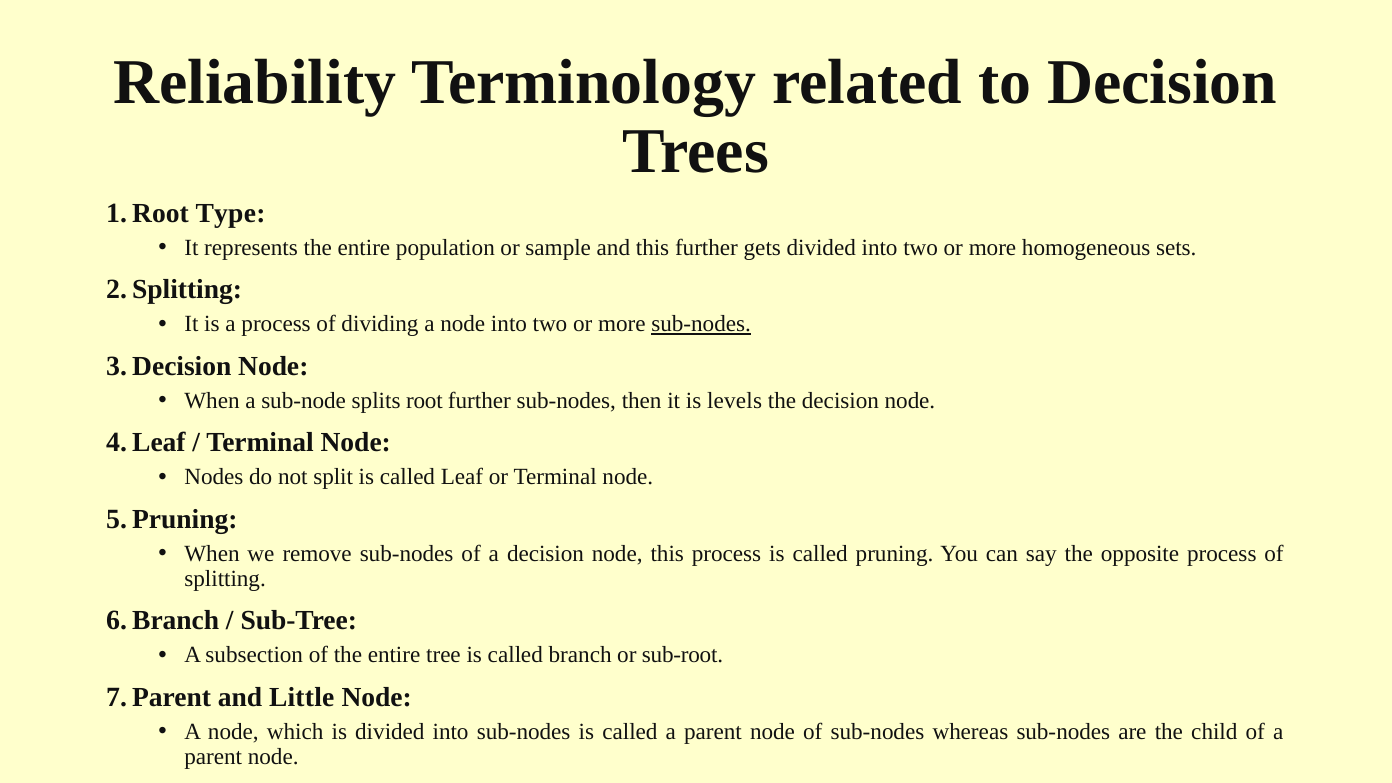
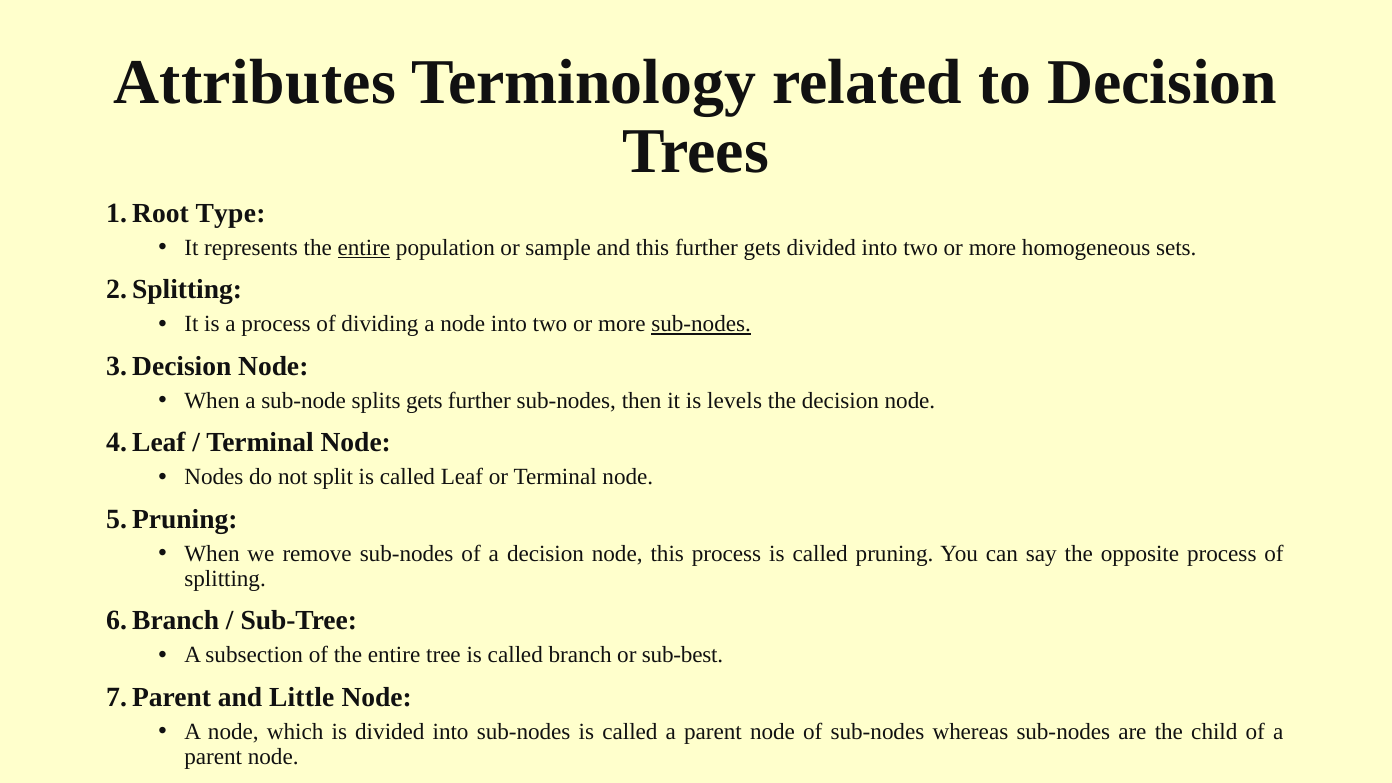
Reliability: Reliability -> Attributes
entire at (364, 248) underline: none -> present
splits root: root -> gets
sub-root: sub-root -> sub-best
